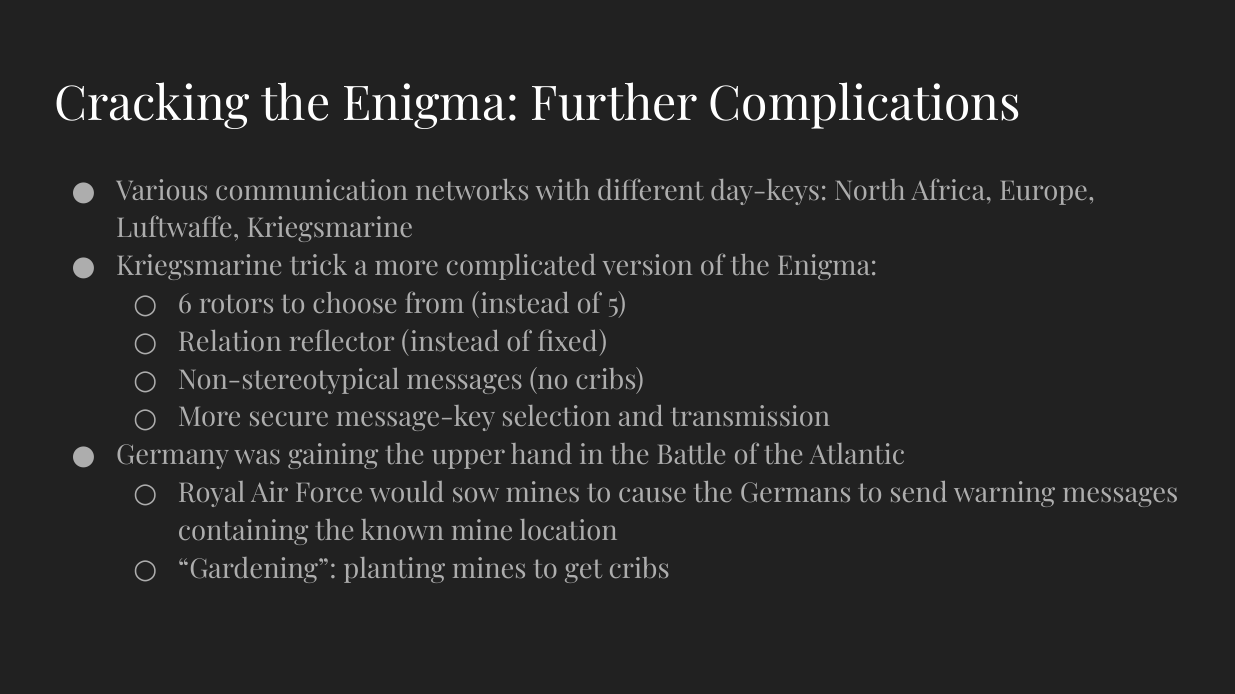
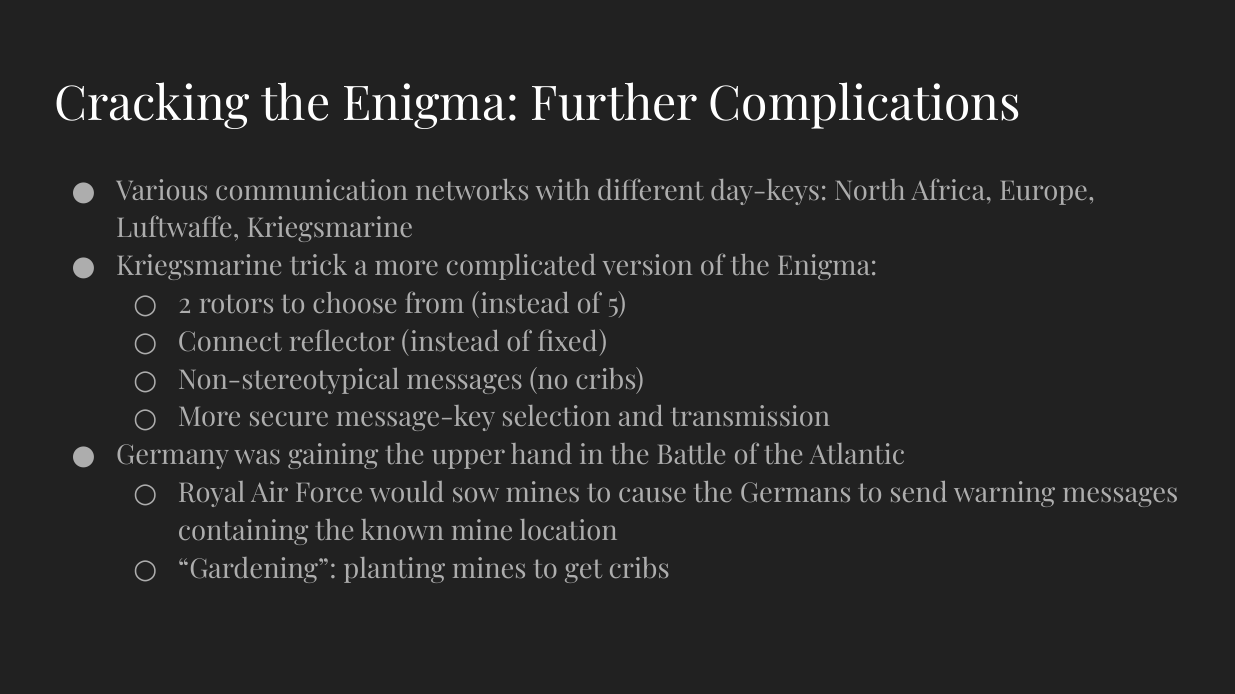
6: 6 -> 2
Relation: Relation -> Connect
